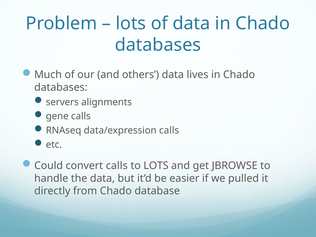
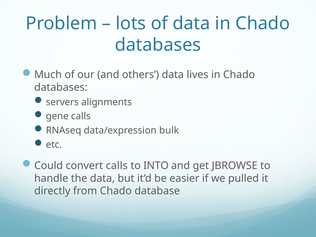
data/expression calls: calls -> bulk
to LOTS: LOTS -> INTO
